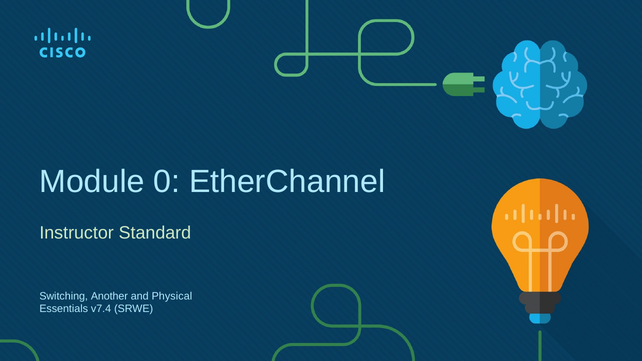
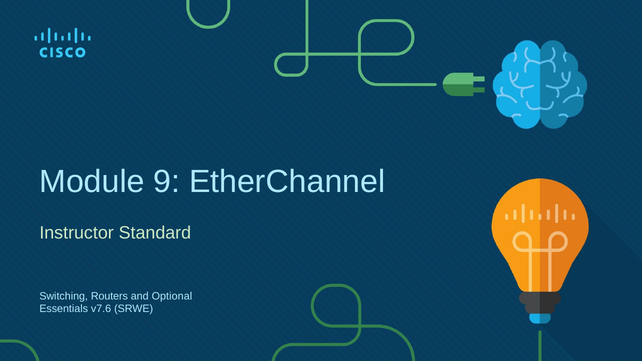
0: 0 -> 9
Another: Another -> Routers
Physical: Physical -> Optional
v7.4: v7.4 -> v7.6
